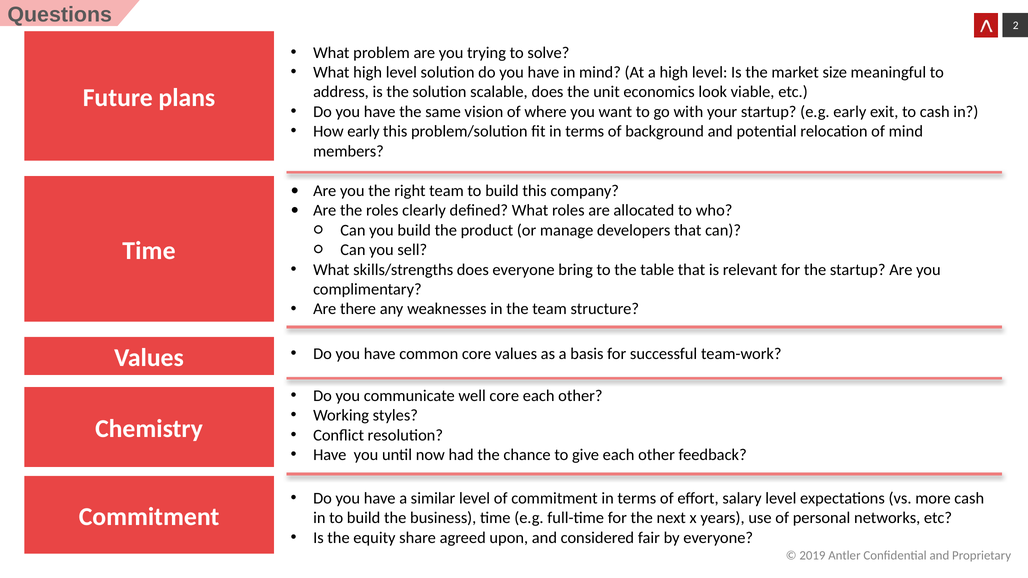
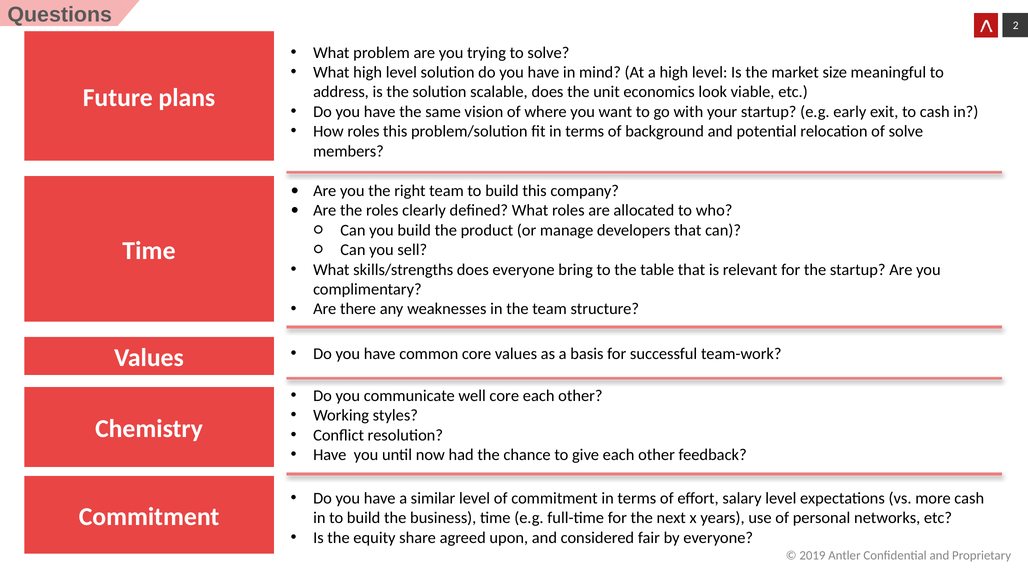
How early: early -> roles
of mind: mind -> solve
